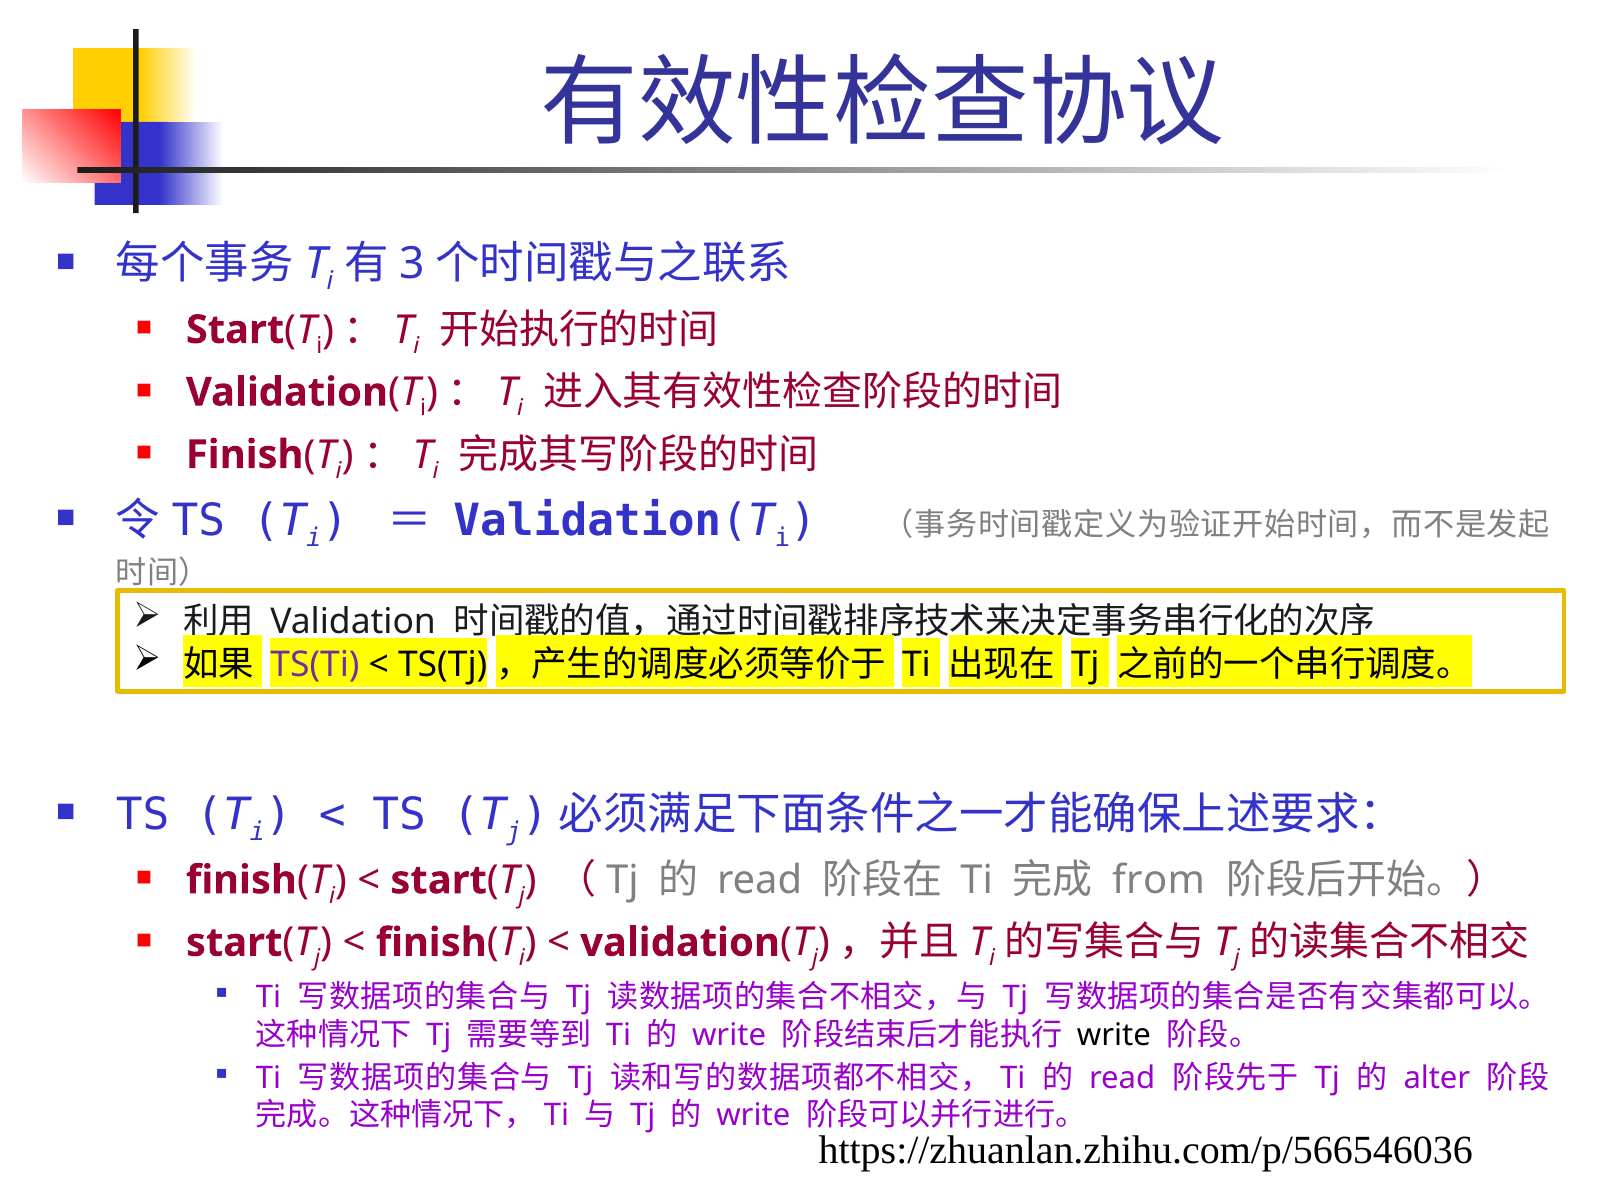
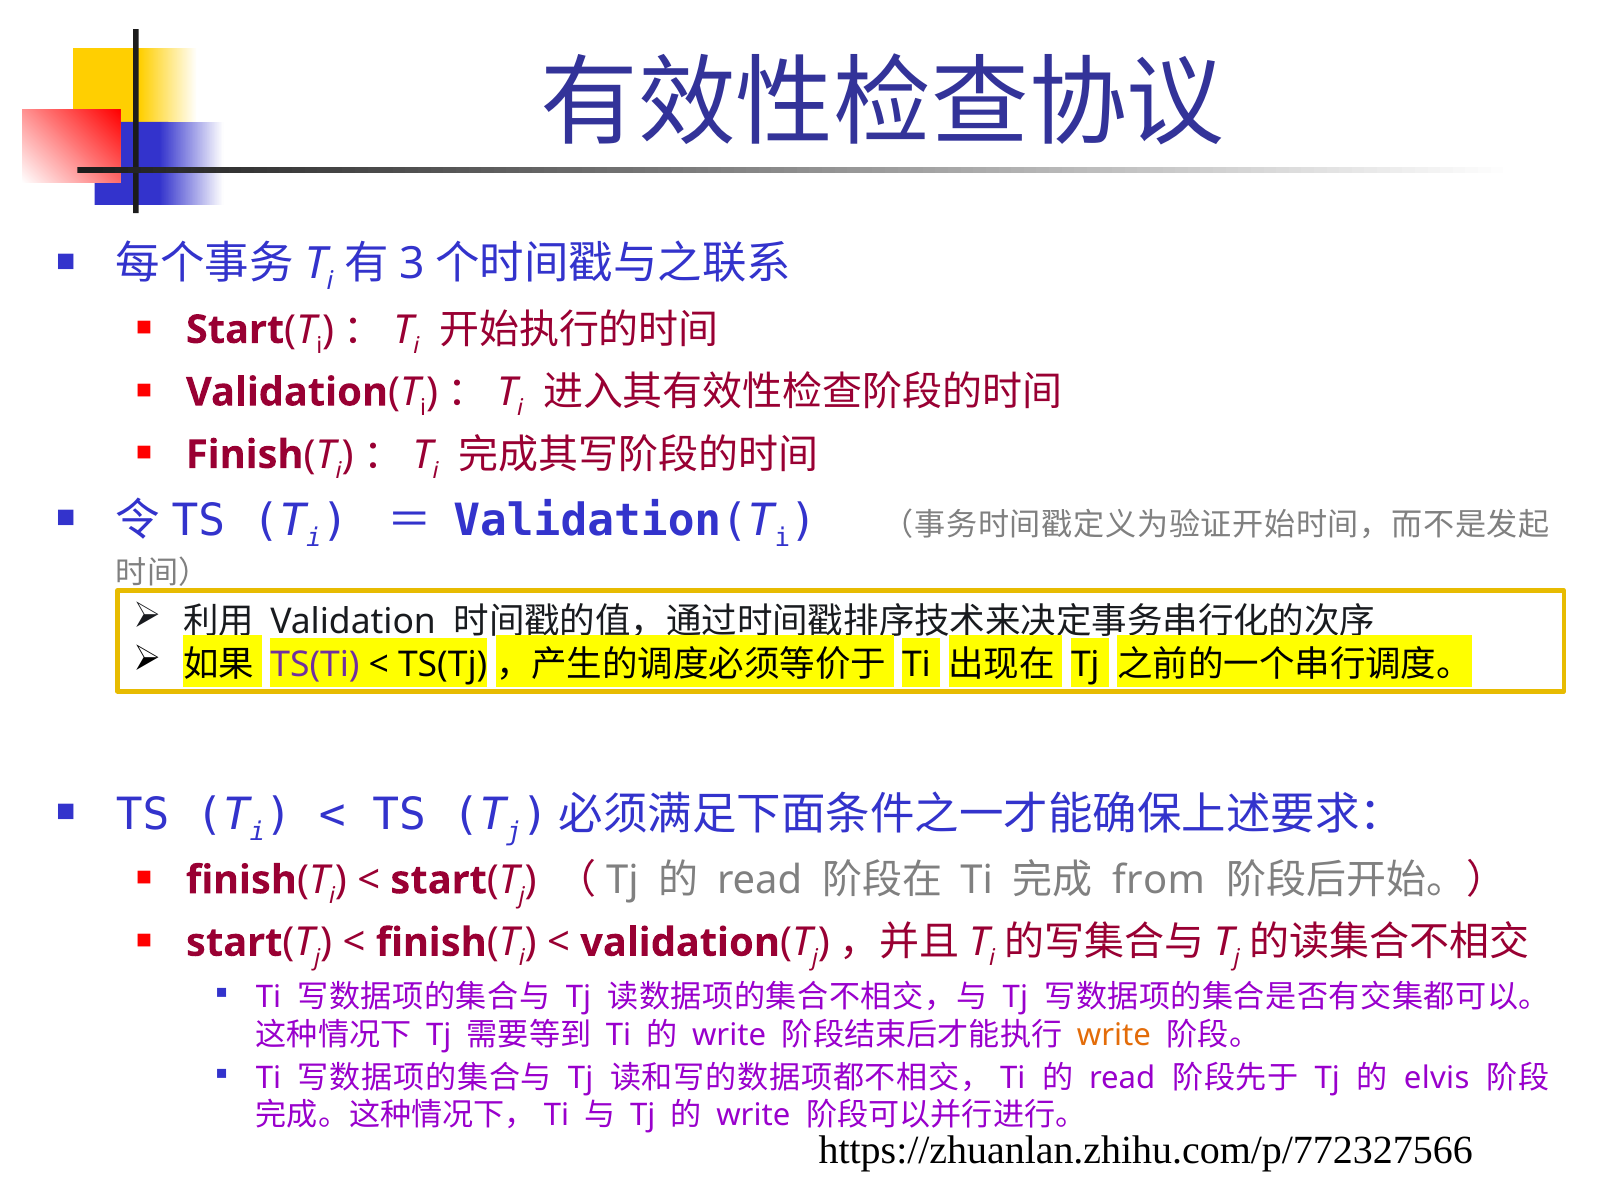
write at (1114, 1035) colour: black -> orange
alter: alter -> elvis
https://zhuanlan.zhihu.com/p/566546036: https://zhuanlan.zhihu.com/p/566546036 -> https://zhuanlan.zhihu.com/p/772327566
